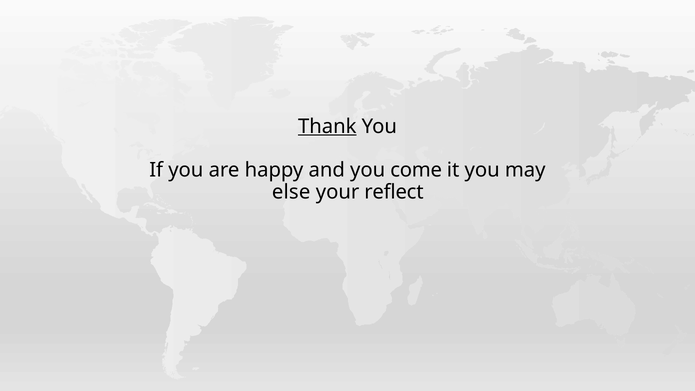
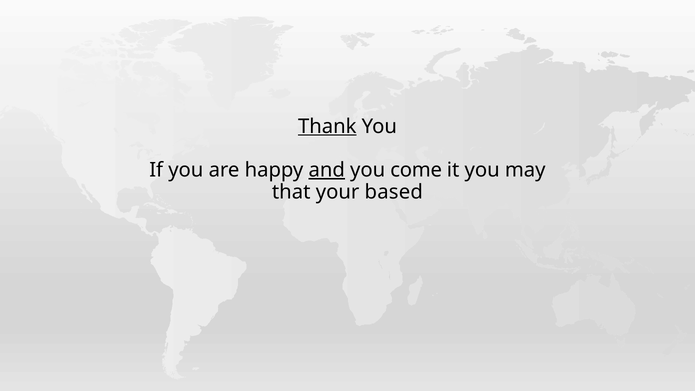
and underline: none -> present
else: else -> that
reflect: reflect -> based
